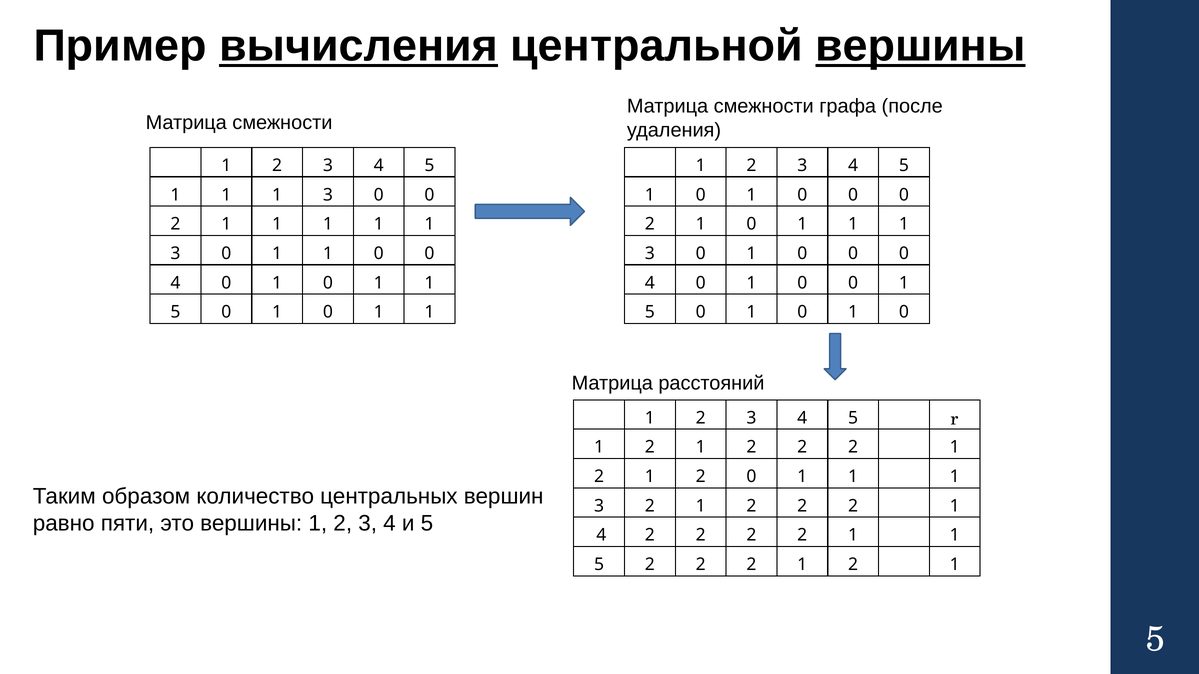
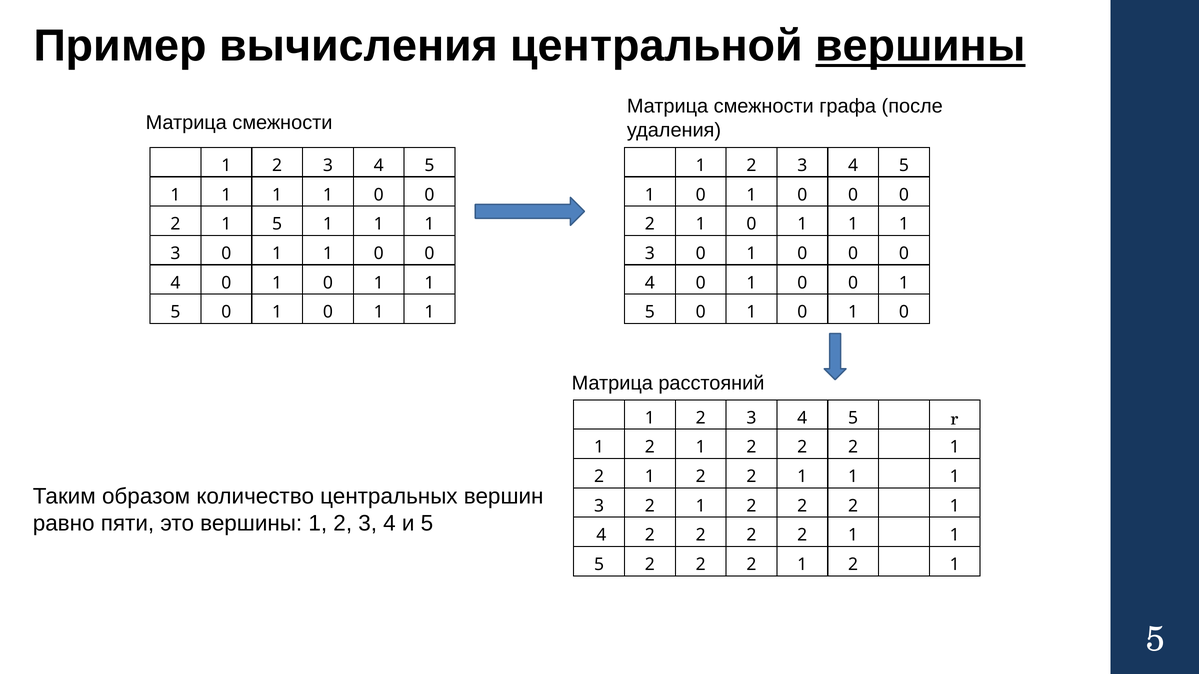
вычисления underline: present -> none
3 at (328, 195): 3 -> 1
1 at (277, 224): 1 -> 5
0 at (751, 477): 0 -> 2
